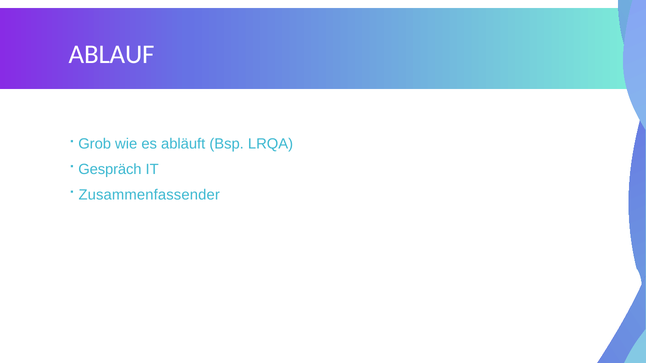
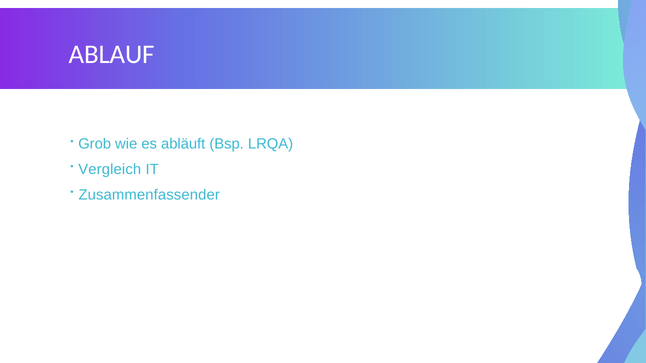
Gespräch: Gespräch -> Vergleich
